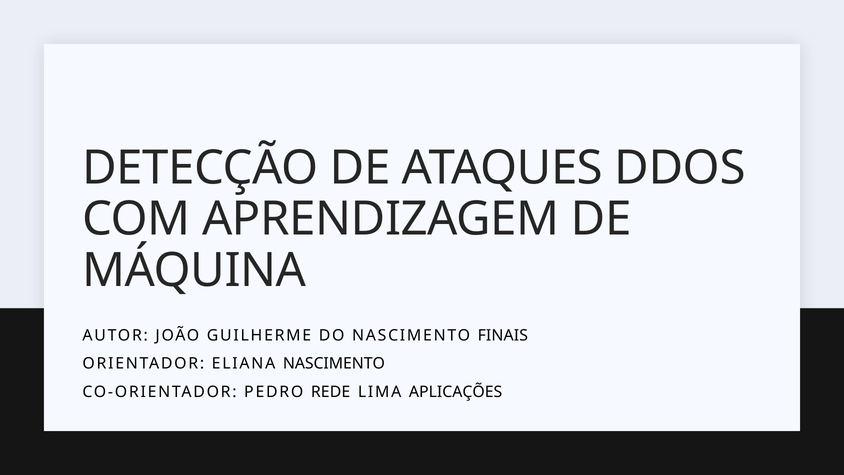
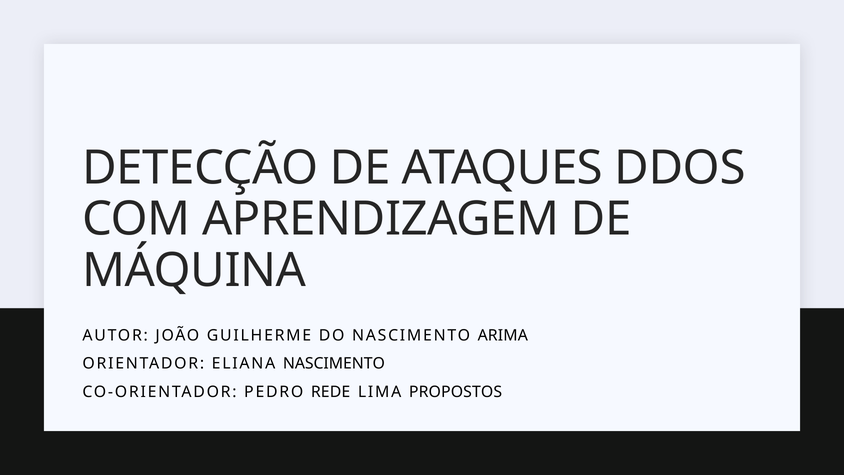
FINAIS: FINAIS -> ARIMA
APLICAÇÕES: APLICAÇÕES -> PROPOSTOS
